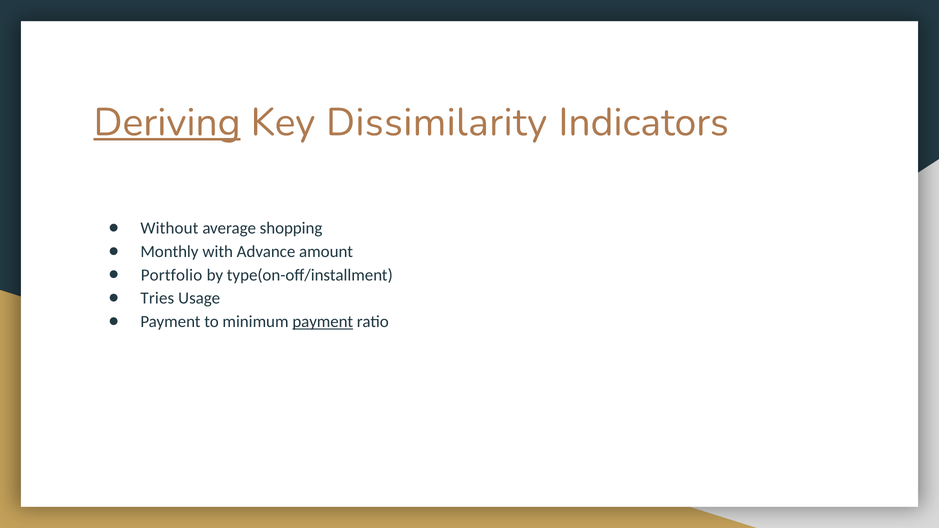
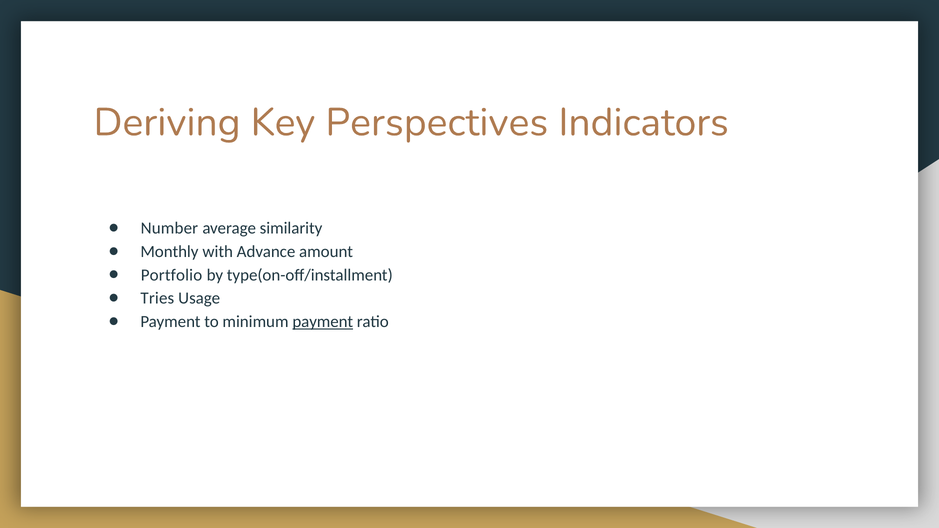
Deriving underline: present -> none
Dissimilarity: Dissimilarity -> Perspectives
Without: Without -> Number
shopping: shopping -> similarity
